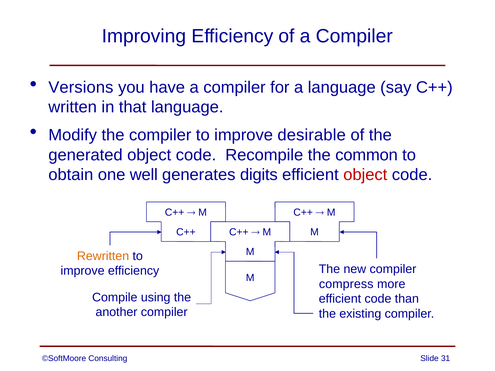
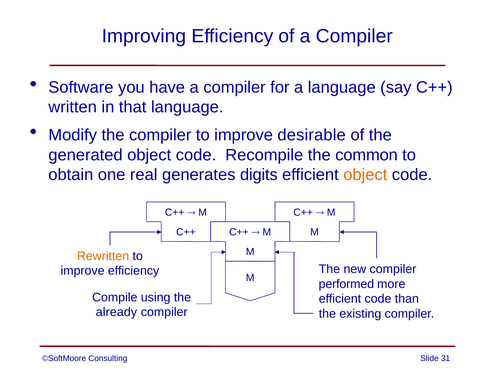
Versions: Versions -> Software
well: well -> real
object at (365, 175) colour: red -> orange
compress: compress -> performed
another: another -> already
